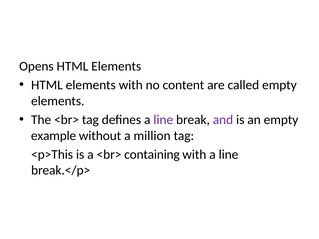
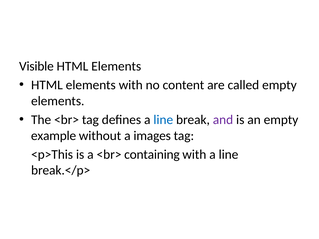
Opens: Opens -> Visible
line at (163, 120) colour: purple -> blue
million: million -> images
